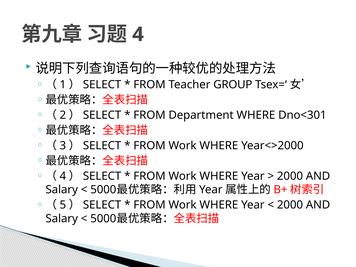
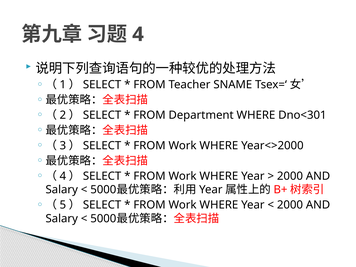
GROUP: GROUP -> SNAME
